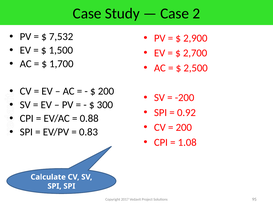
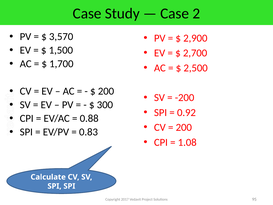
7,532: 7,532 -> 3,570
